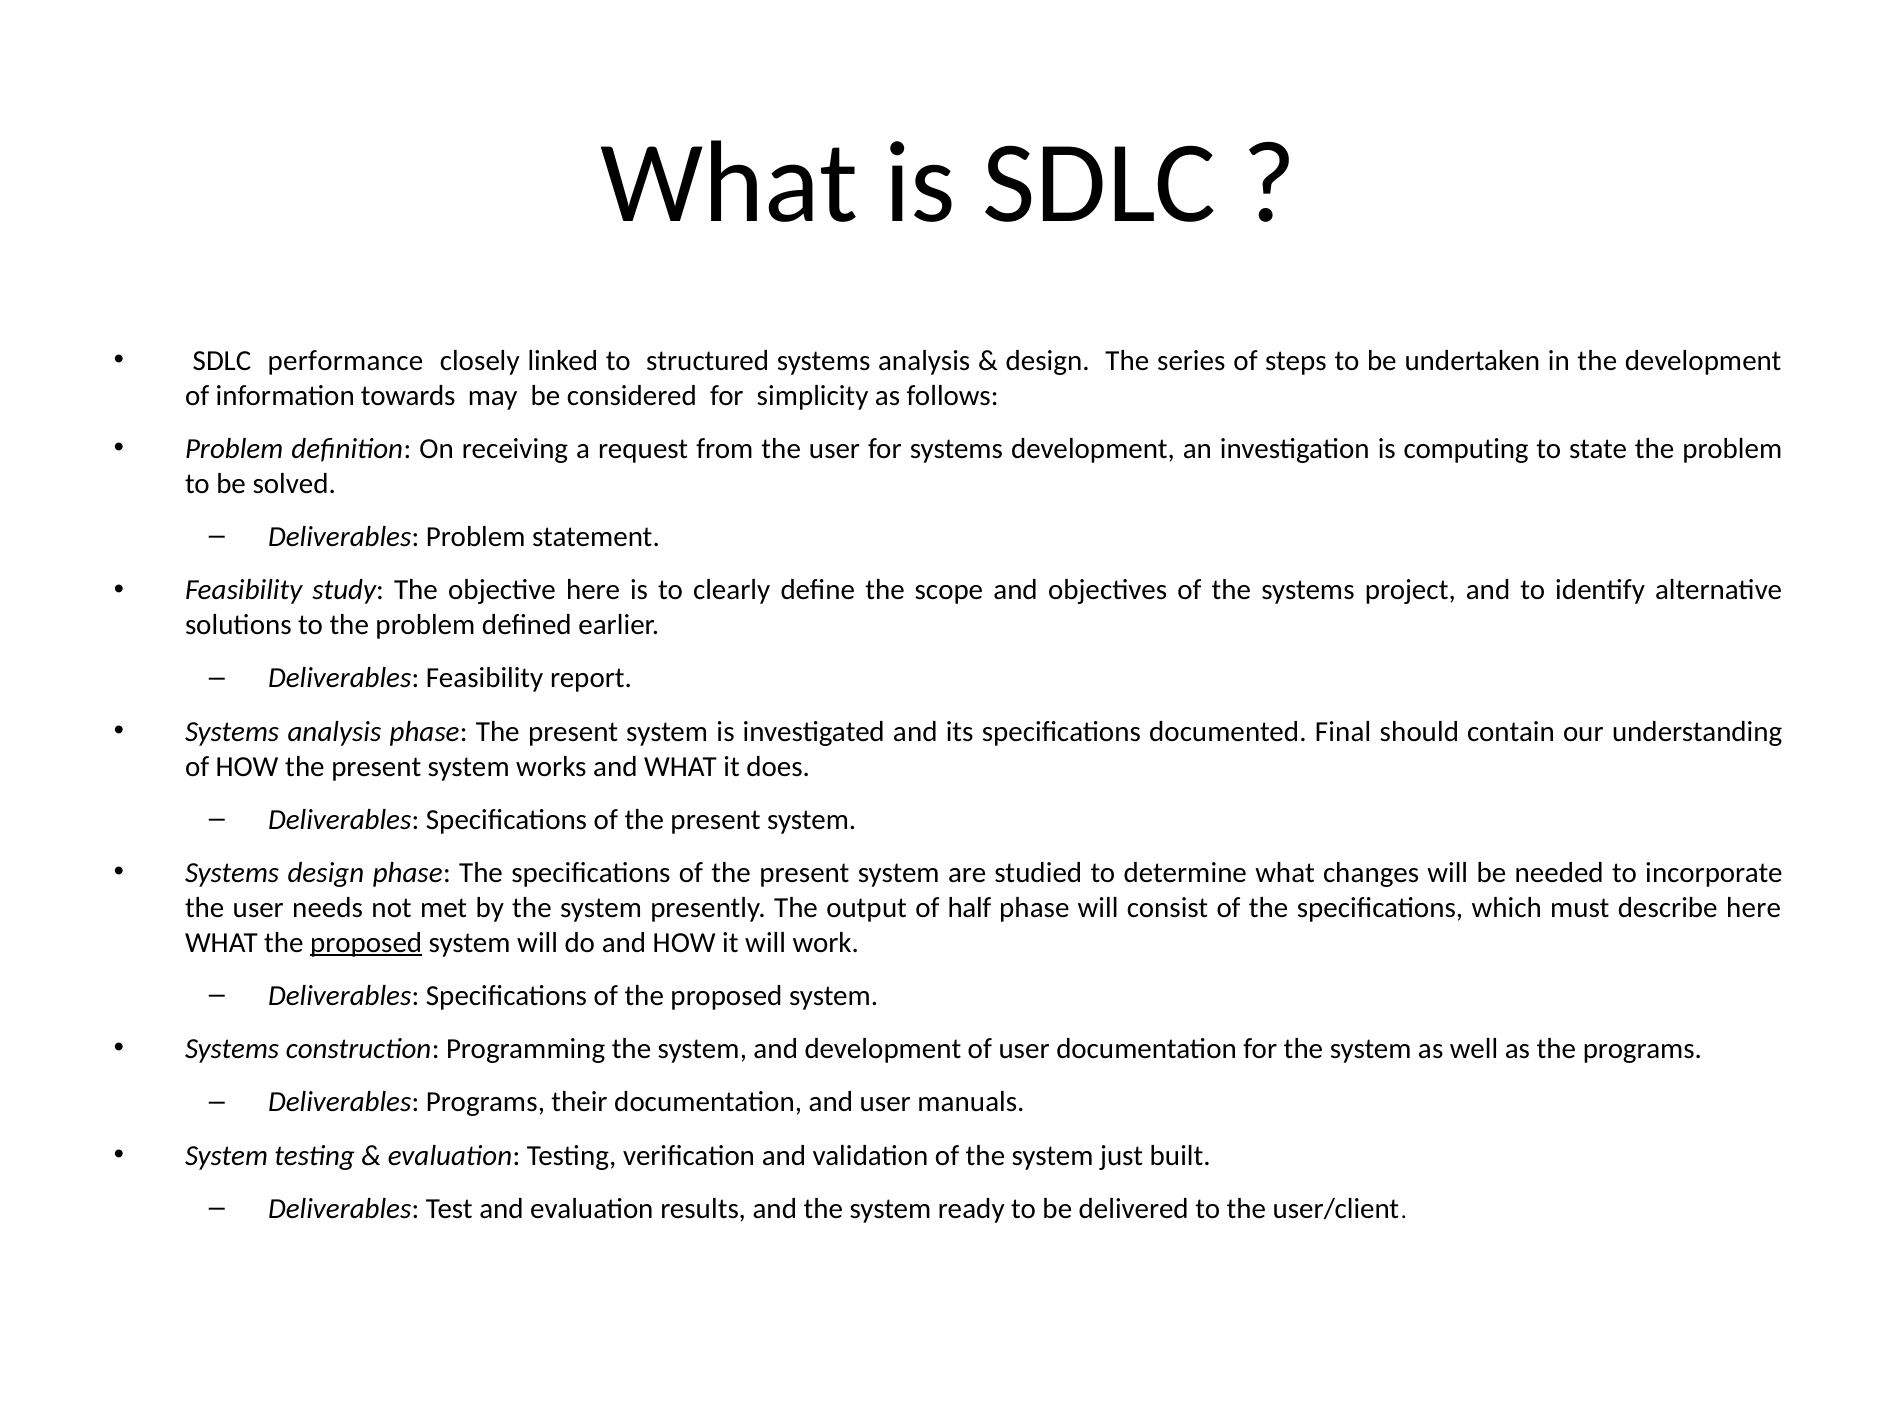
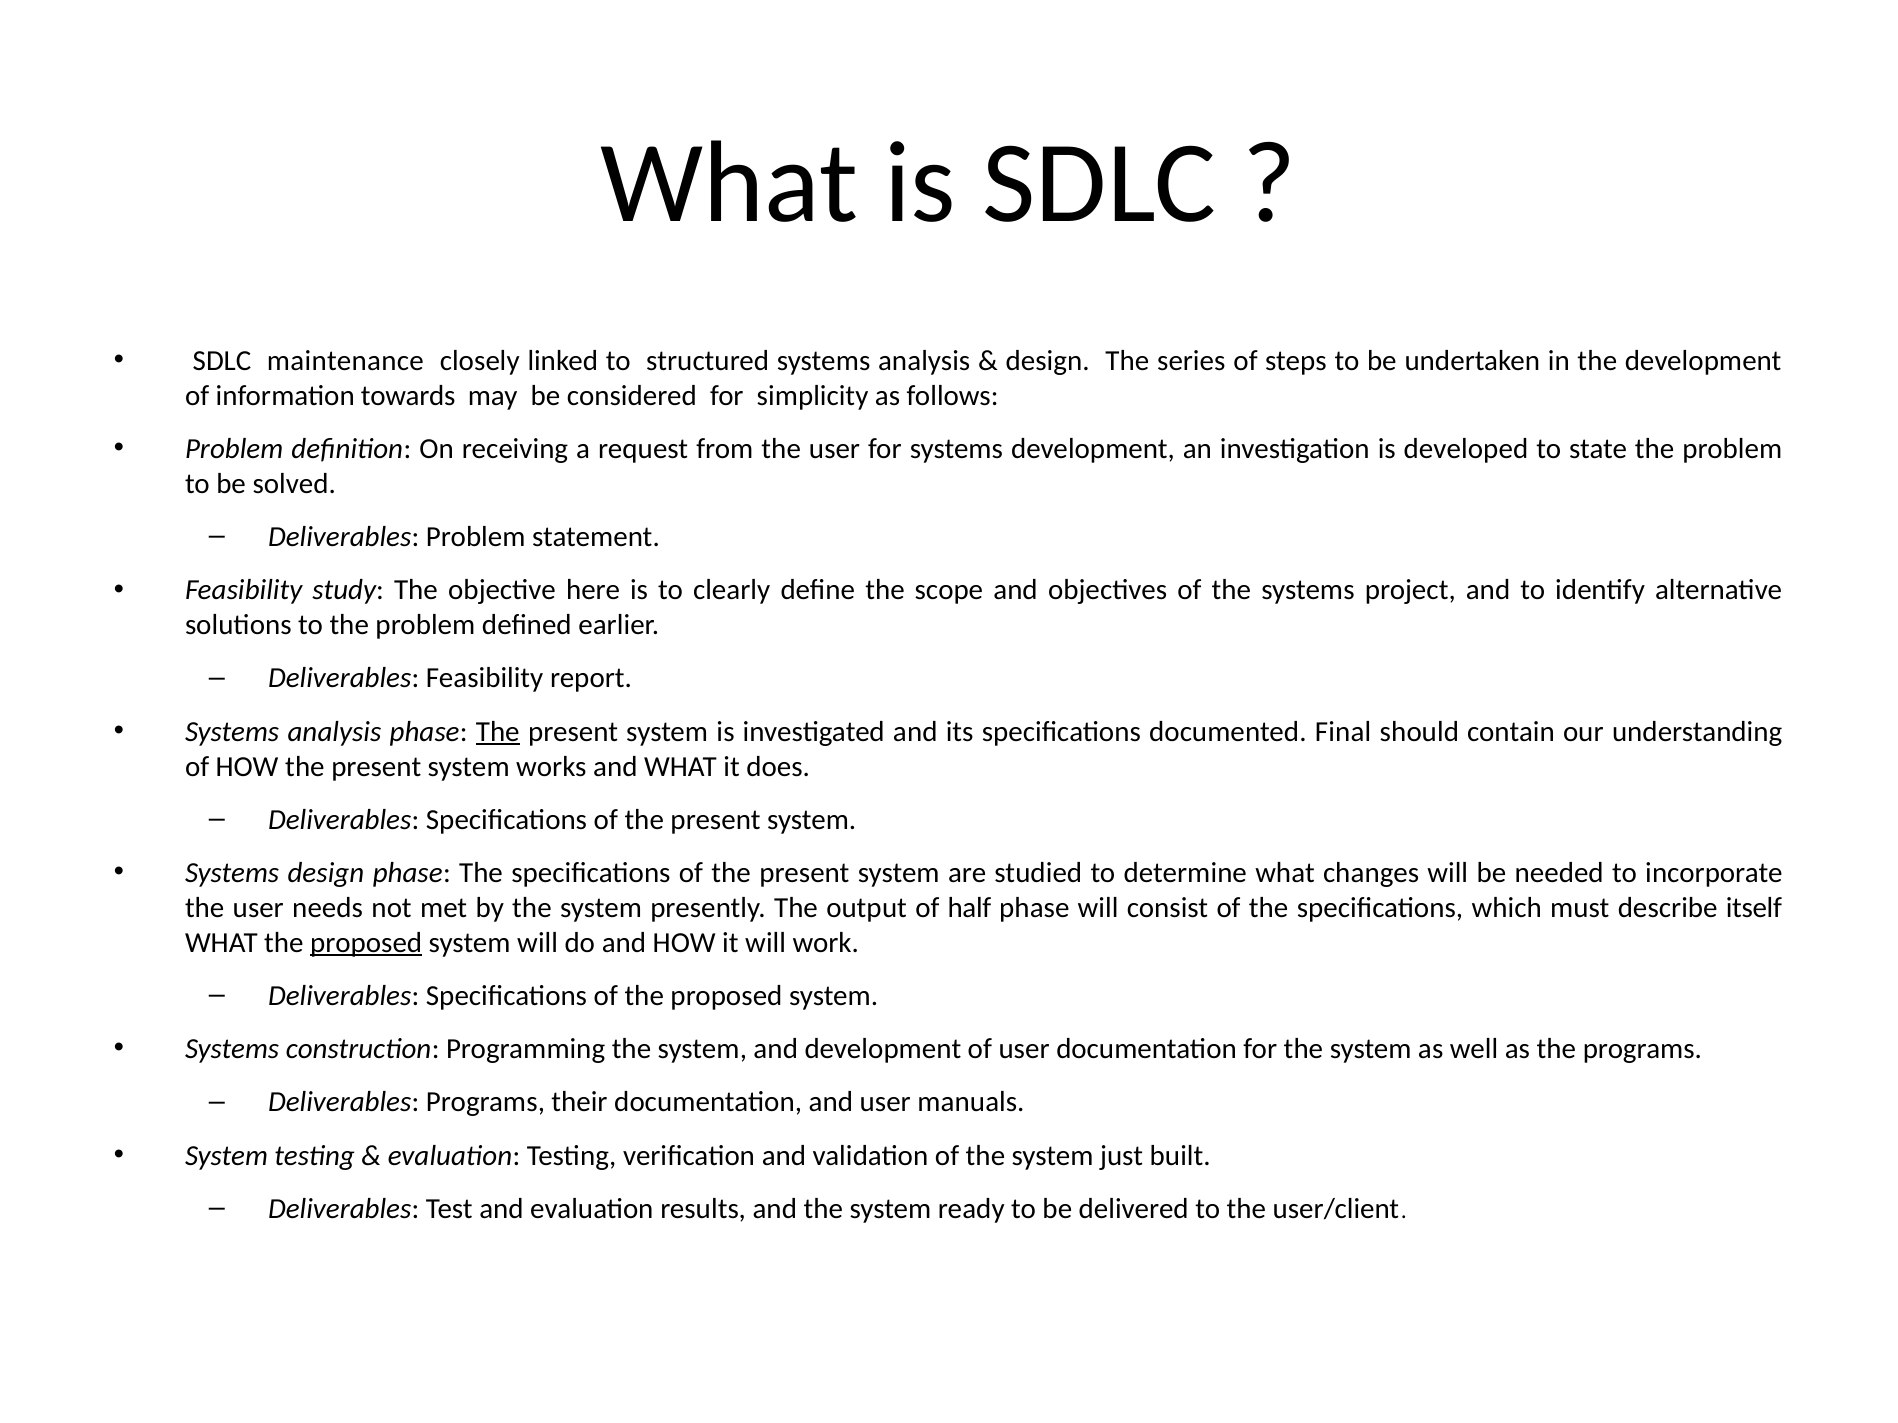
performance: performance -> maintenance
computing: computing -> developed
The at (498, 732) underline: none -> present
describe here: here -> itself
